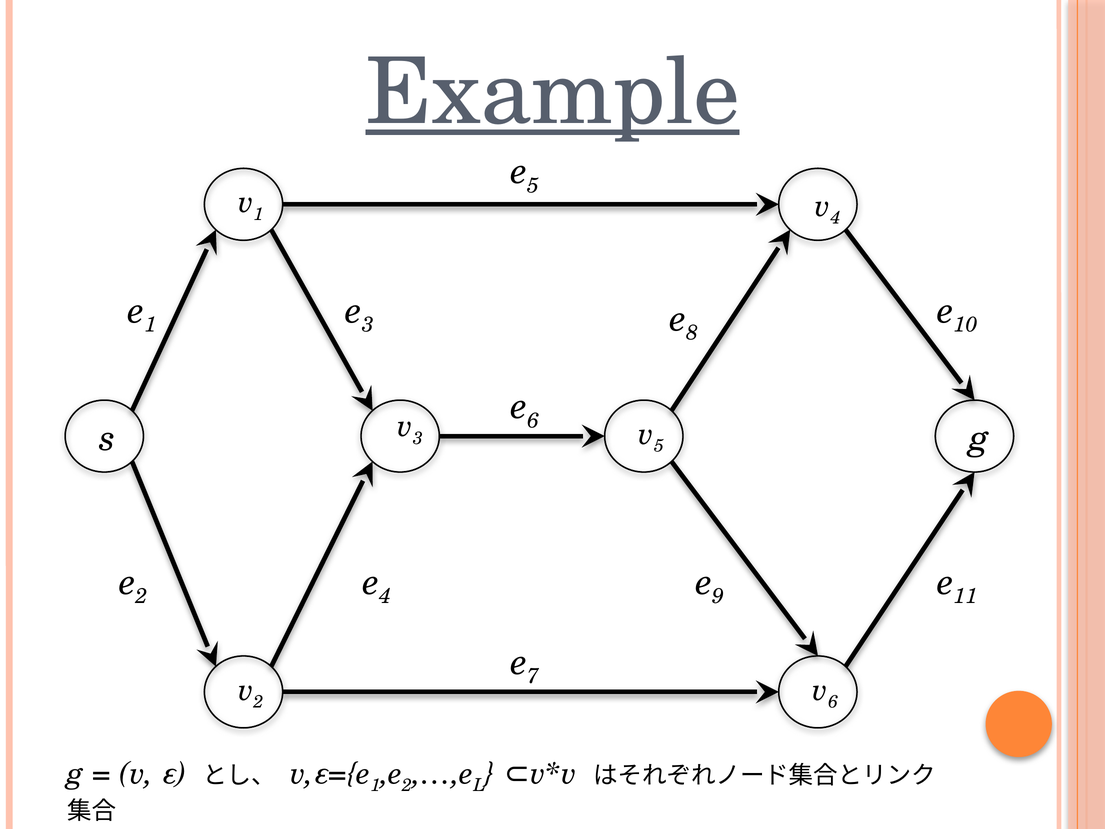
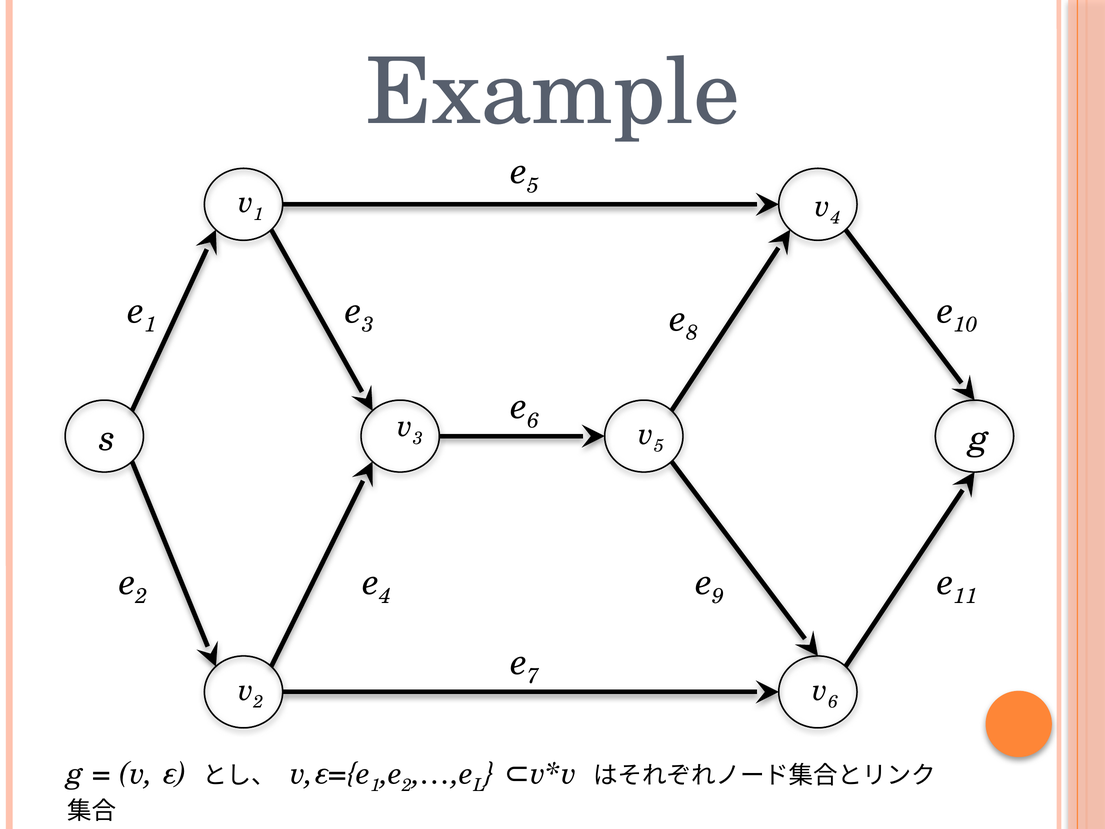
Example underline: present -> none
